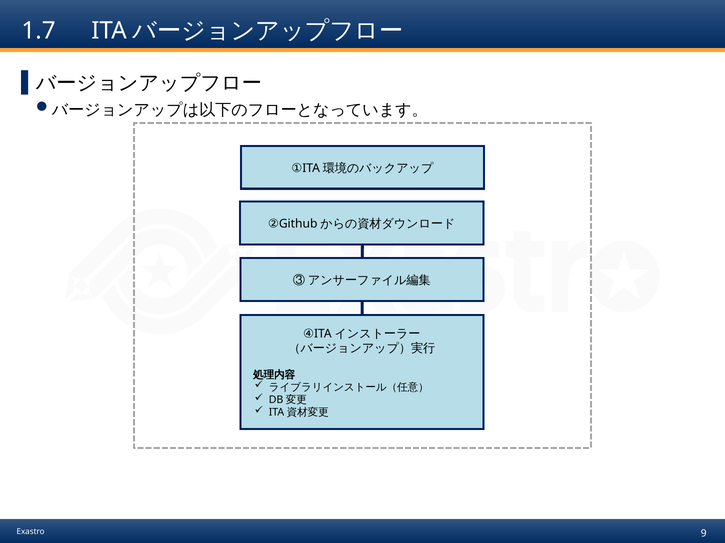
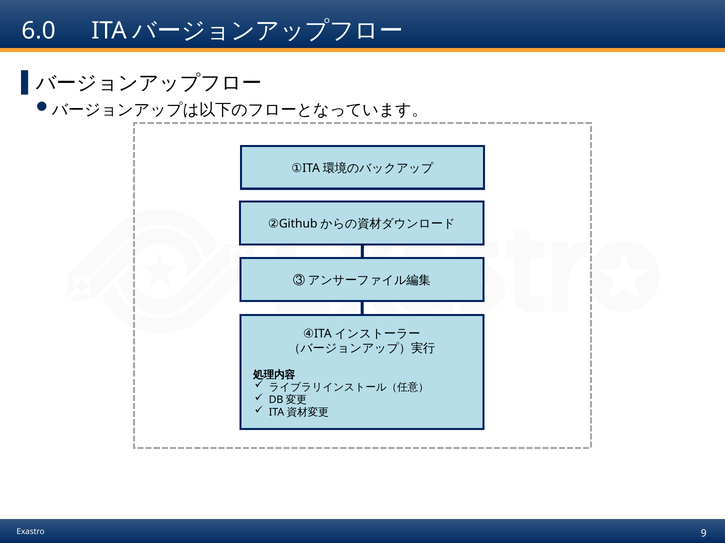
1.7: 1.7 -> 6.0
